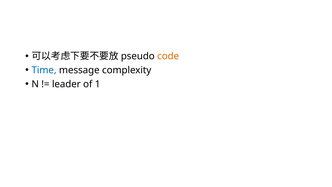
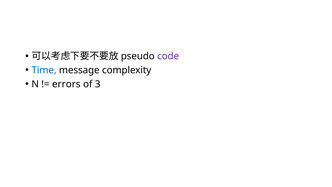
code colour: orange -> purple
leader: leader -> errors
1: 1 -> 3
